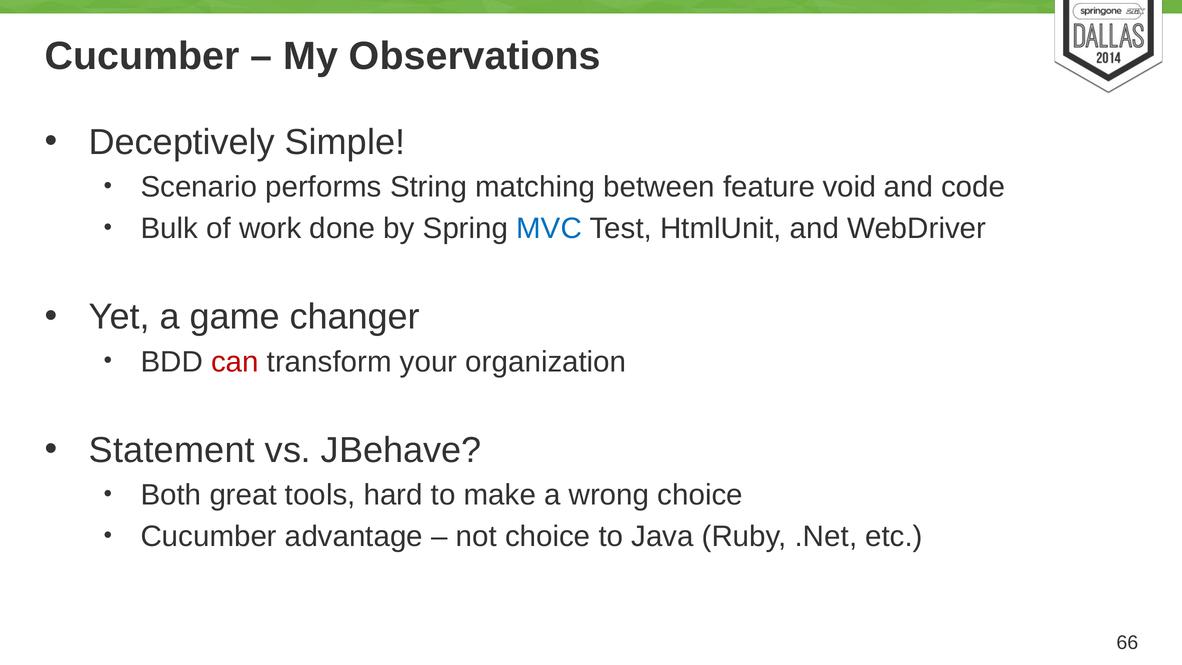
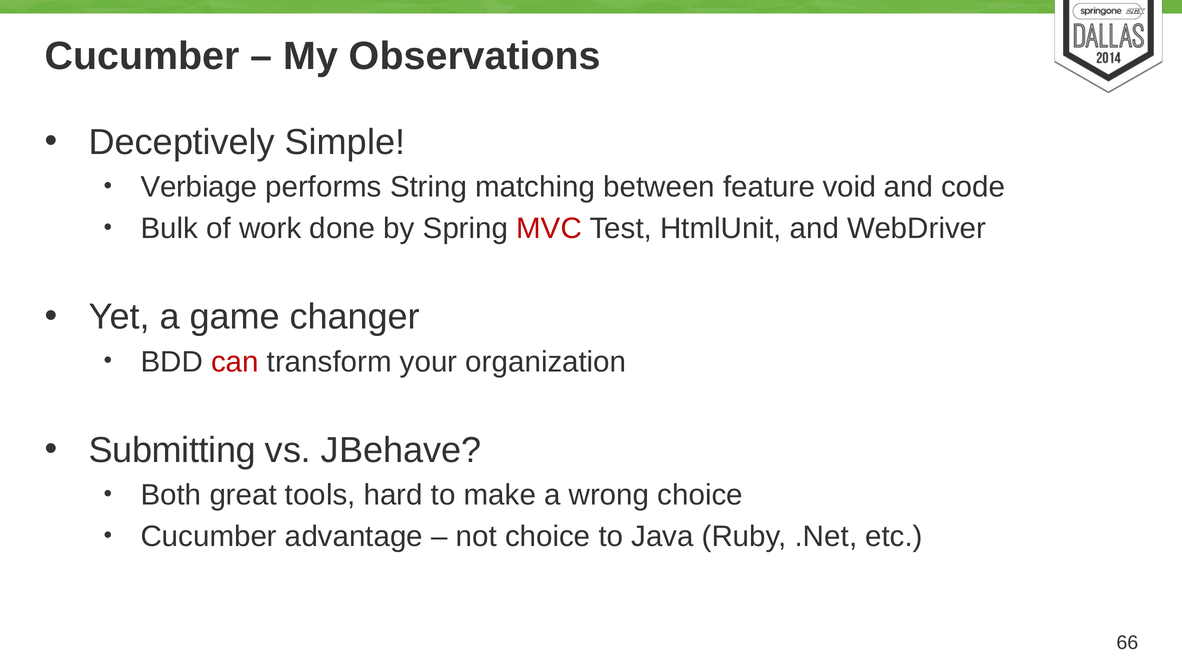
Scenario: Scenario -> Verbiage
MVC colour: blue -> red
Statement: Statement -> Submitting
